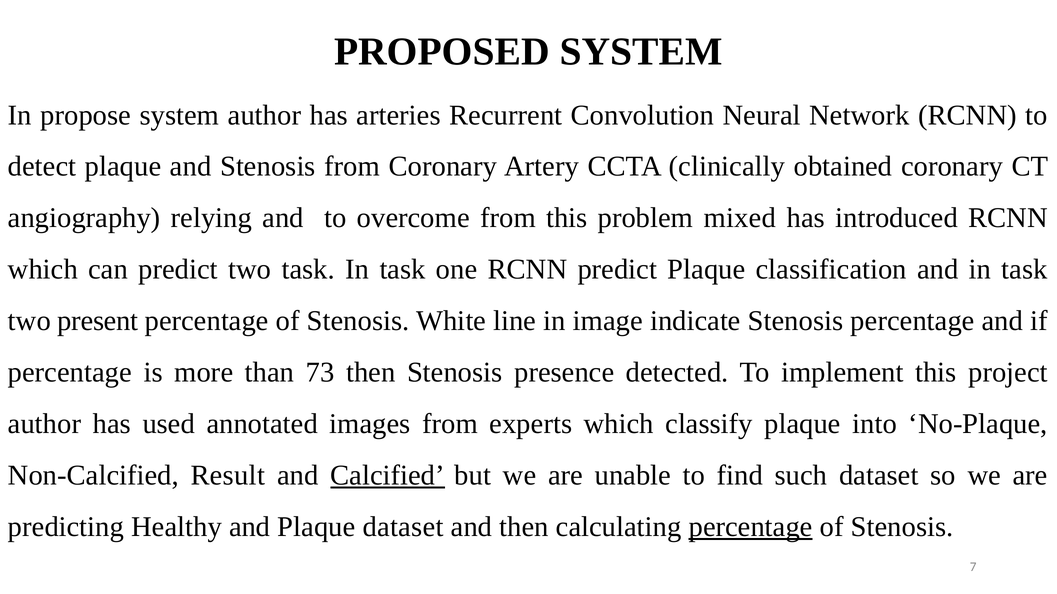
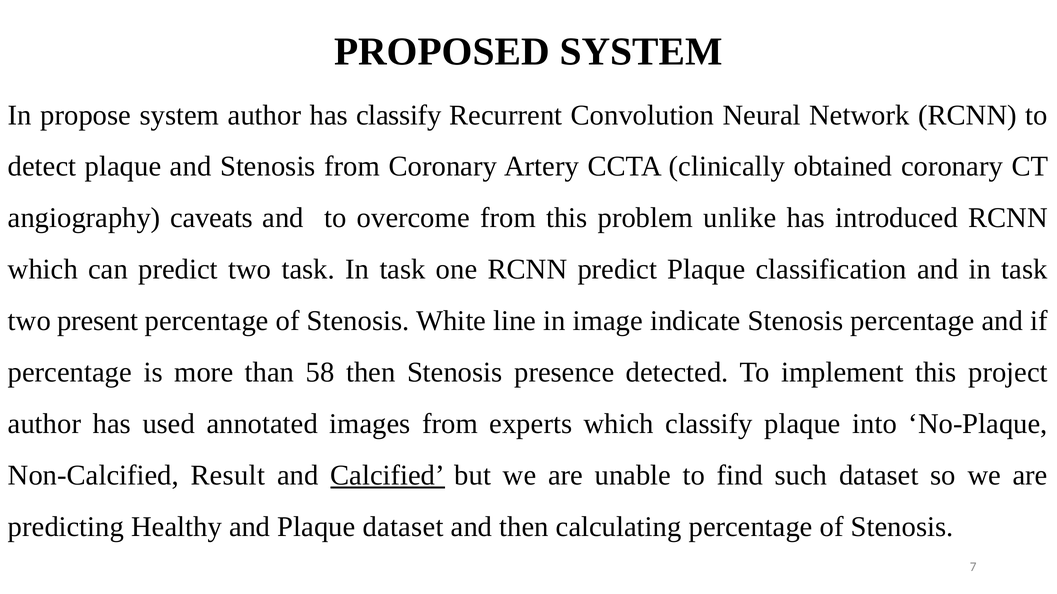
has arteries: arteries -> classify
relying: relying -> caveats
mixed: mixed -> unlike
73: 73 -> 58
percentage at (751, 527) underline: present -> none
